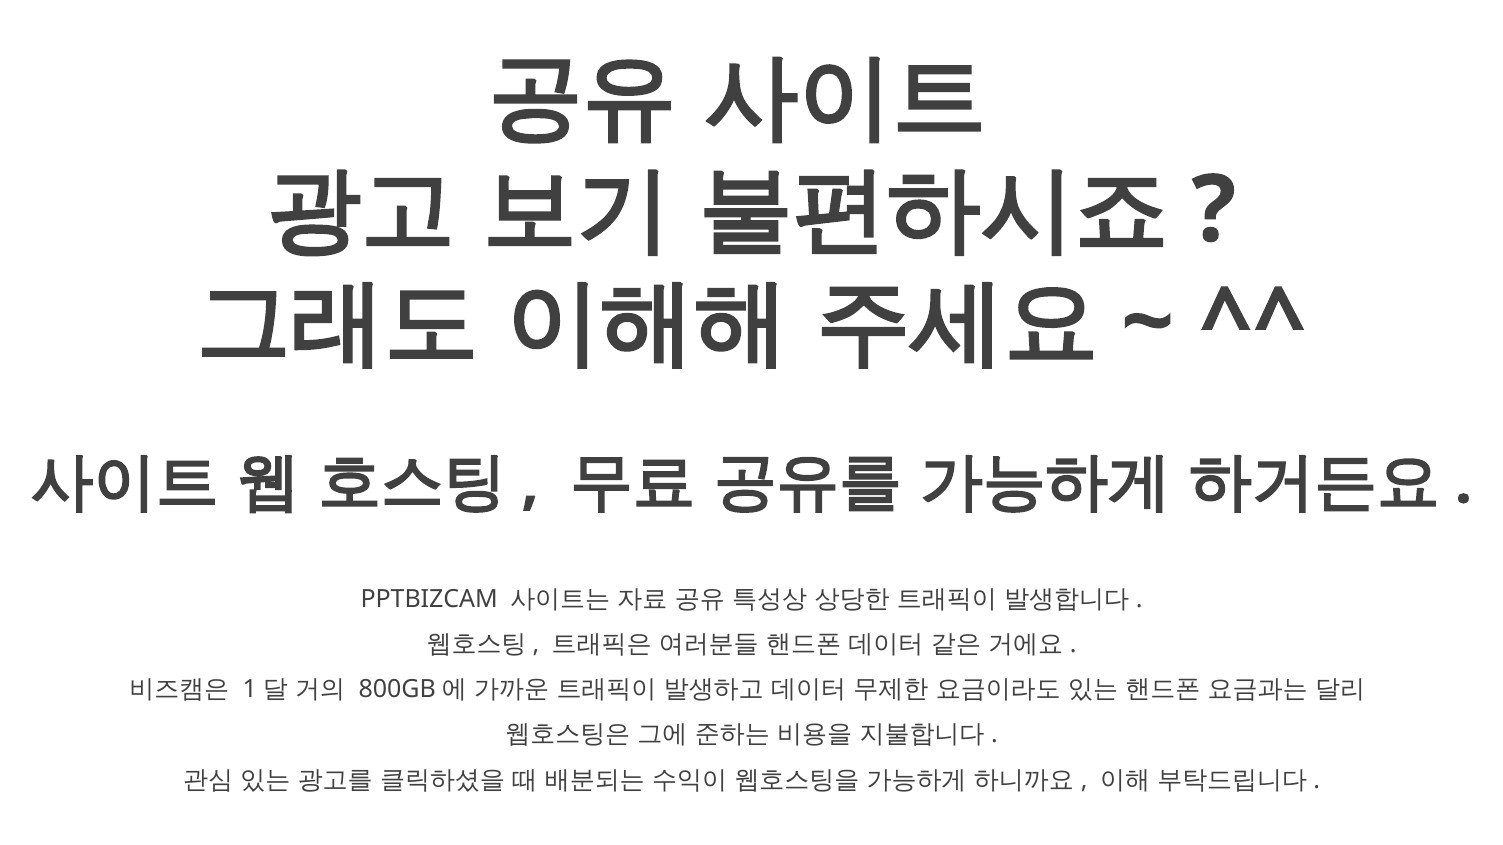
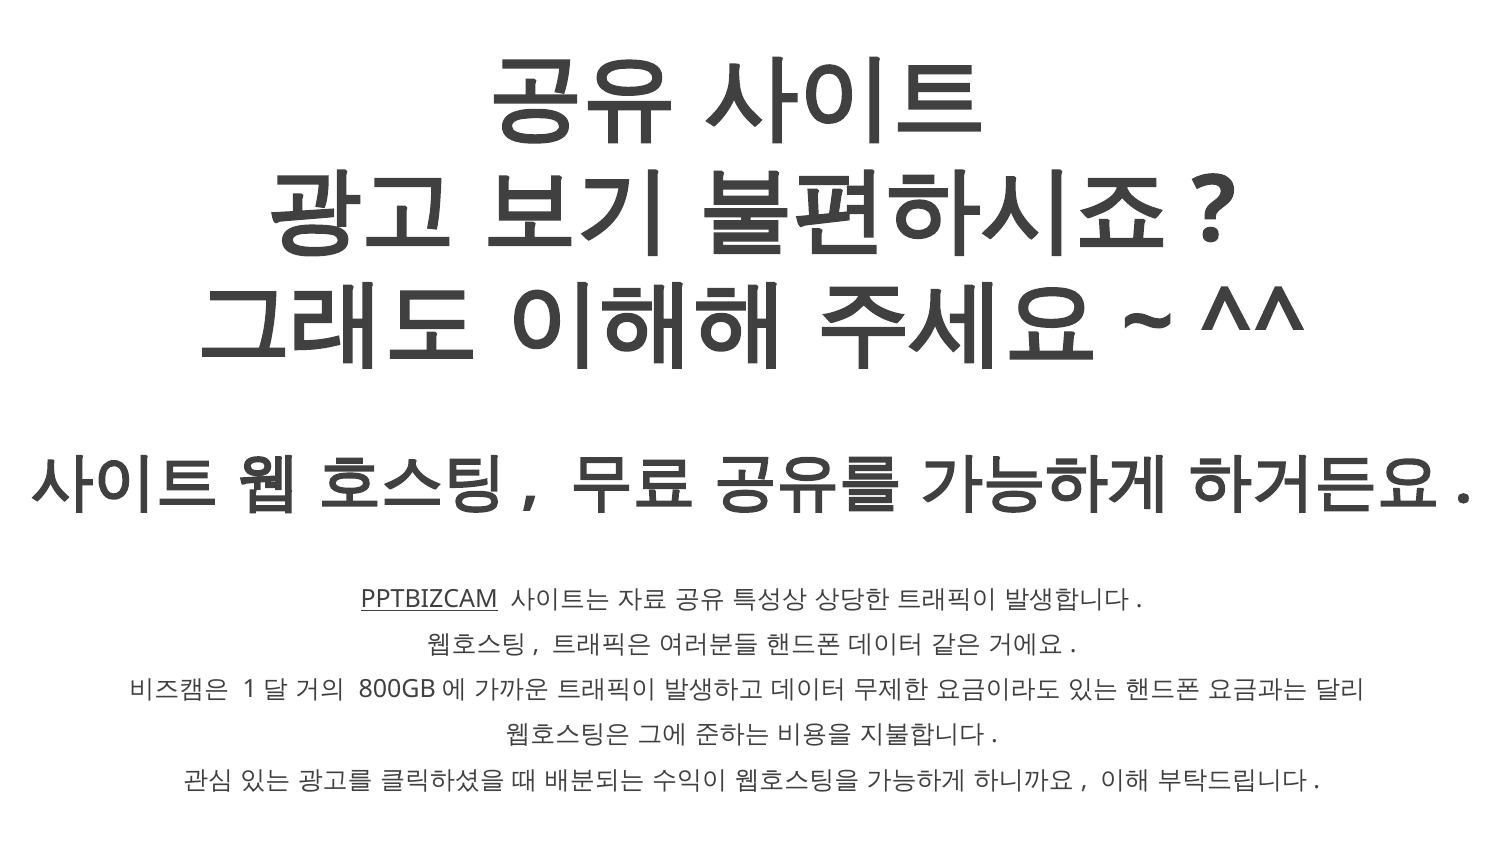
PPTBIZCAM underline: none -> present
